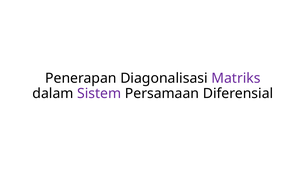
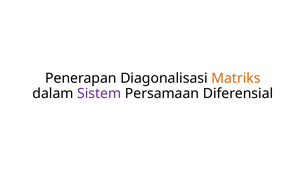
Matriks colour: purple -> orange
